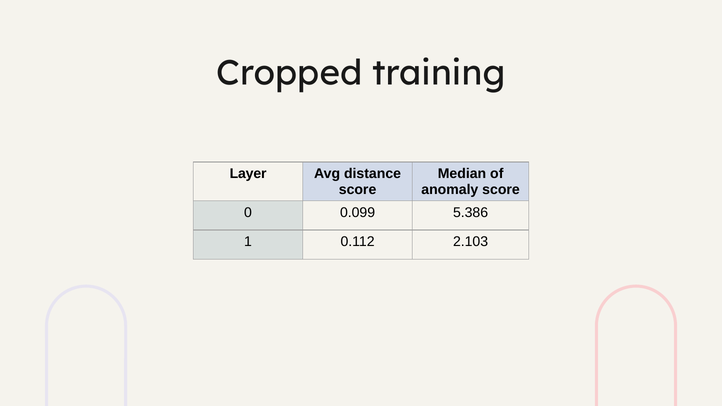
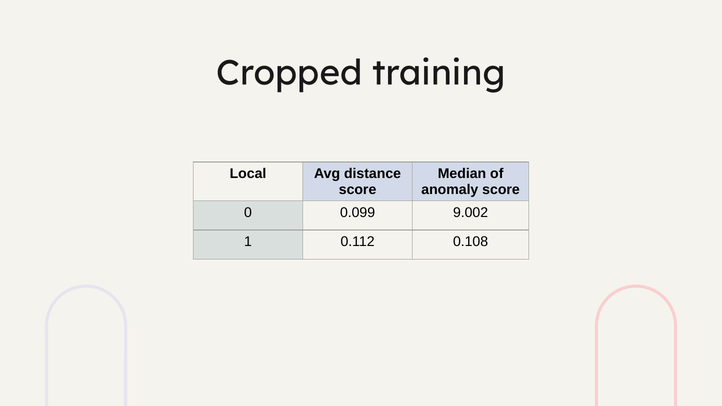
Layer: Layer -> Local
5.386: 5.386 -> 9.002
2.103: 2.103 -> 0.108
